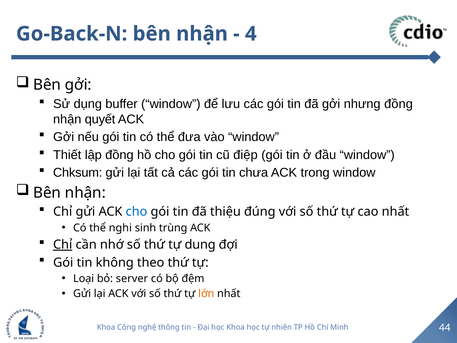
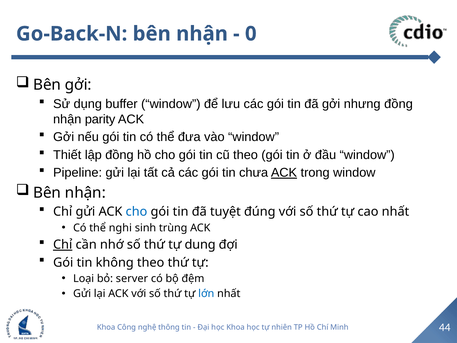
4: 4 -> 0
quyết: quyết -> parity
cũ điệp: điệp -> theo
Chksum: Chksum -> Pipeline
ACK at (284, 173) underline: none -> present
thiệu: thiệu -> tuyệt
lớn colour: orange -> blue
